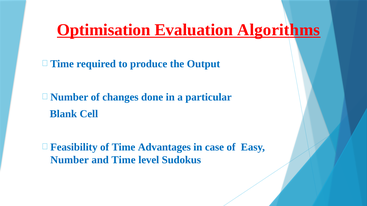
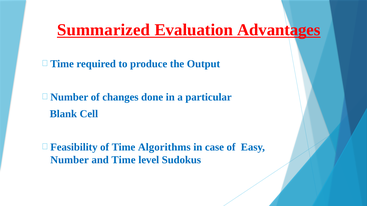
Optimisation: Optimisation -> Summarized
Algorithms: Algorithms -> Advantages
Advantages: Advantages -> Algorithms
